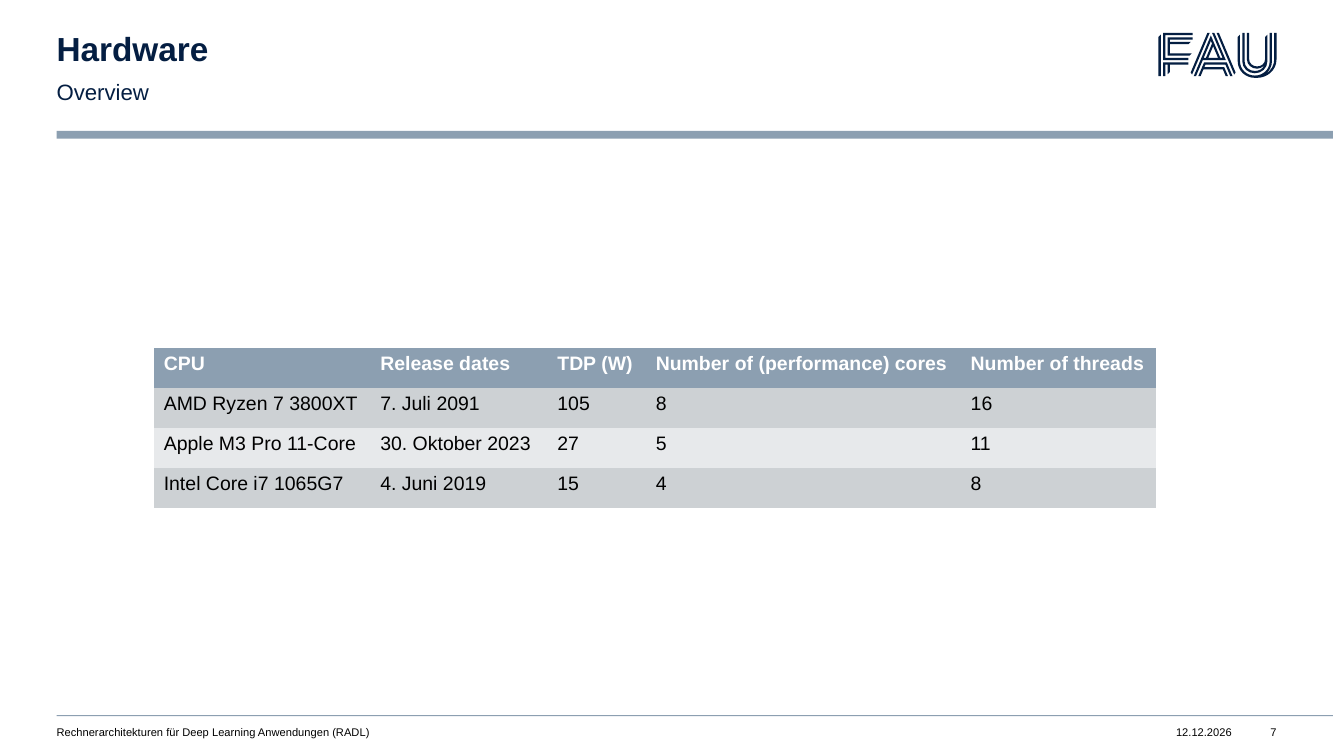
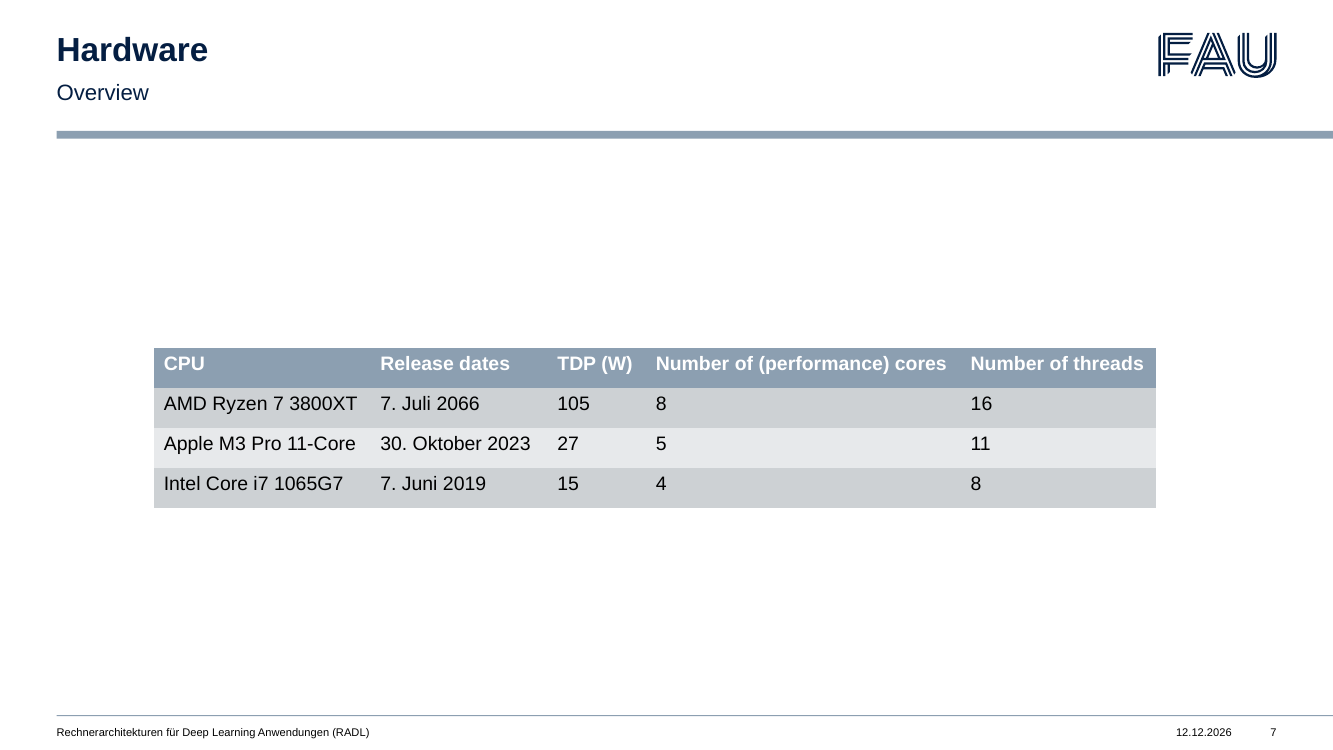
2091: 2091 -> 2066
1065G7 4: 4 -> 7
